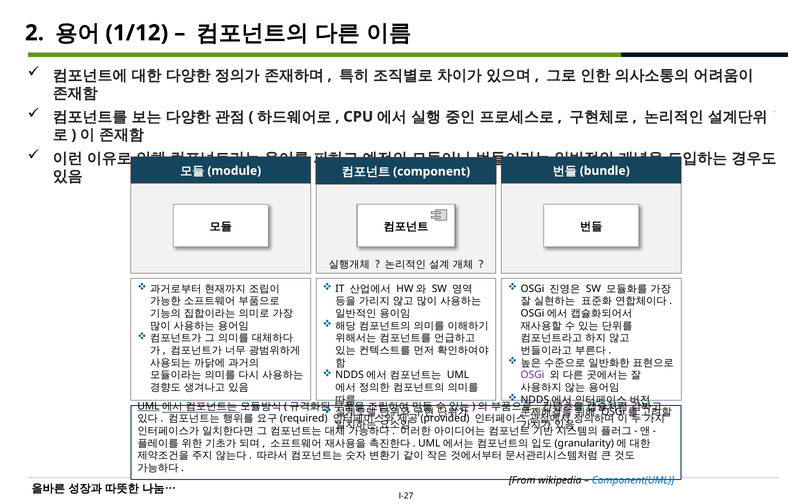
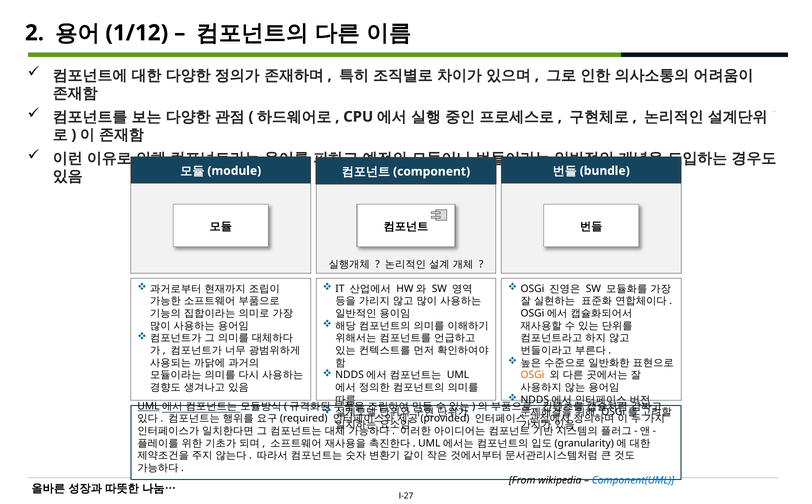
OSGi at (532, 375) colour: purple -> orange
